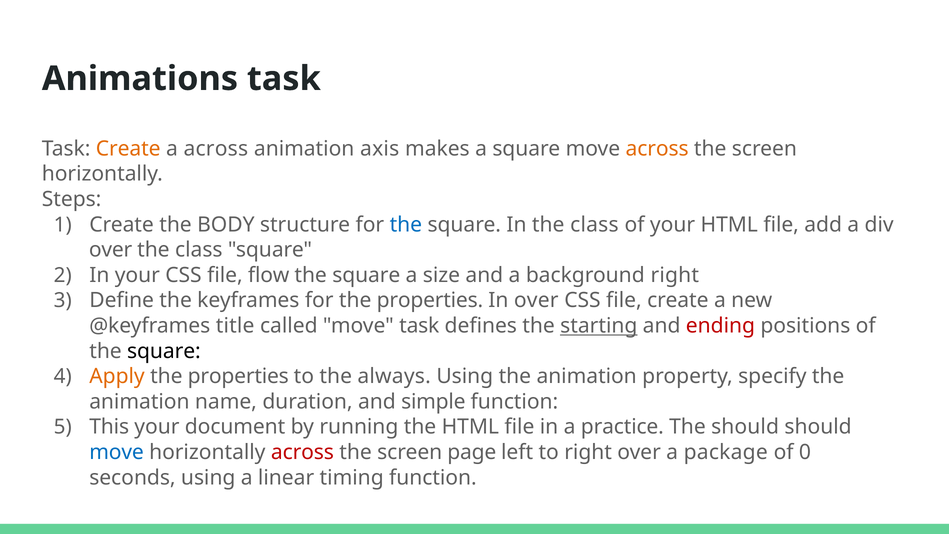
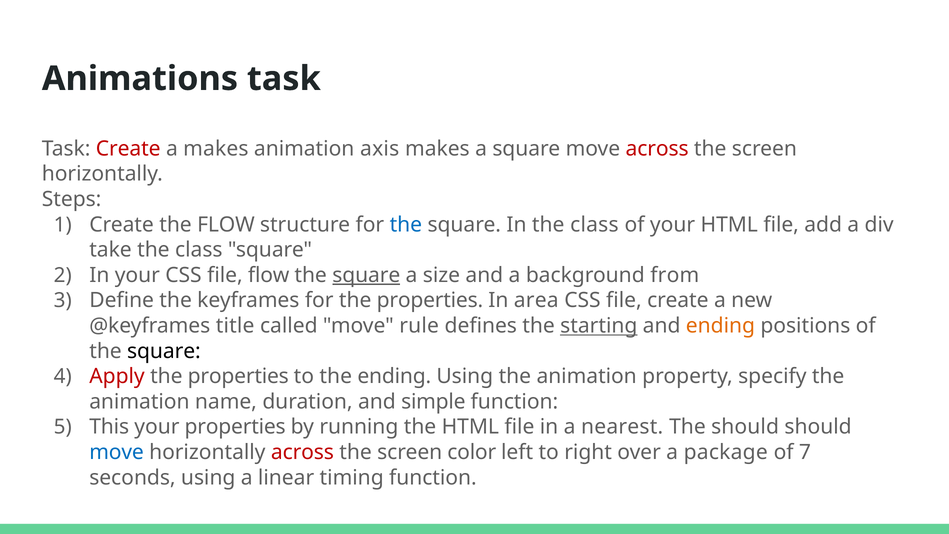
Create at (128, 149) colour: orange -> red
a across: across -> makes
across at (657, 149) colour: orange -> red
the BODY: BODY -> FLOW
over at (111, 250): over -> take
square at (366, 275) underline: none -> present
background right: right -> from
In over: over -> area
move task: task -> rule
ending at (720, 326) colour: red -> orange
Apply colour: orange -> red
the always: always -> ending
your document: document -> properties
practice: practice -> nearest
page: page -> color
0: 0 -> 7
